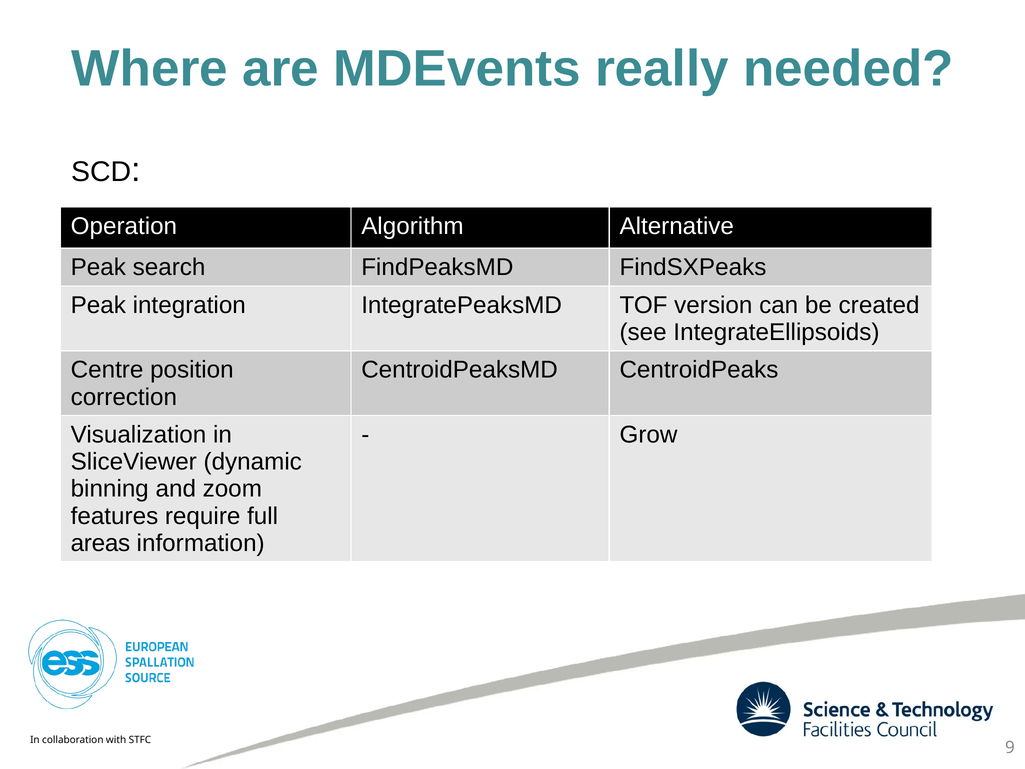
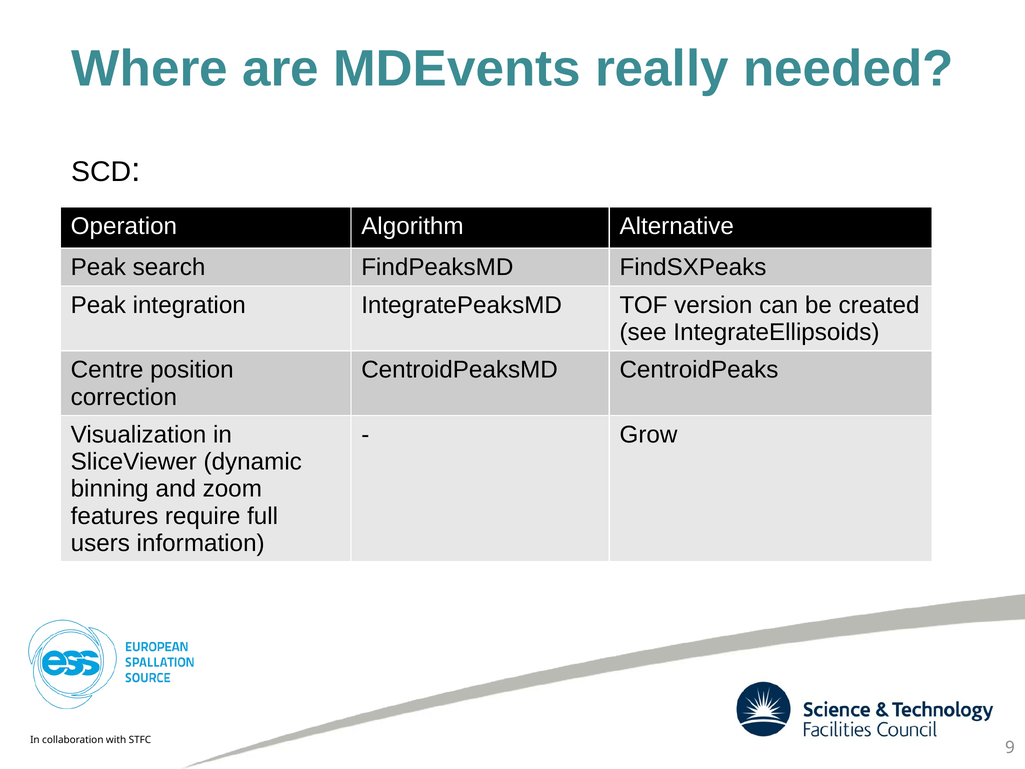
areas: areas -> users
